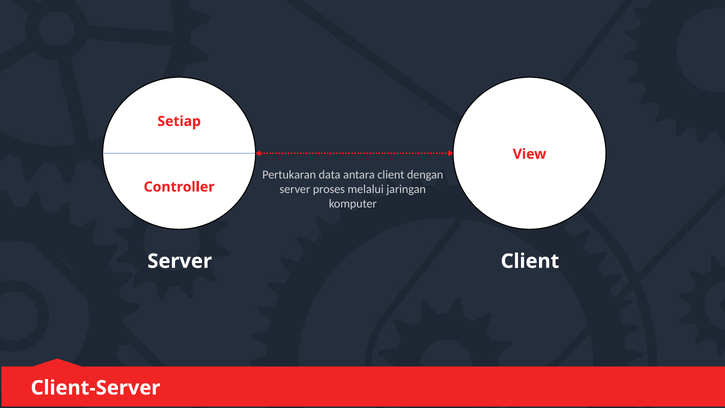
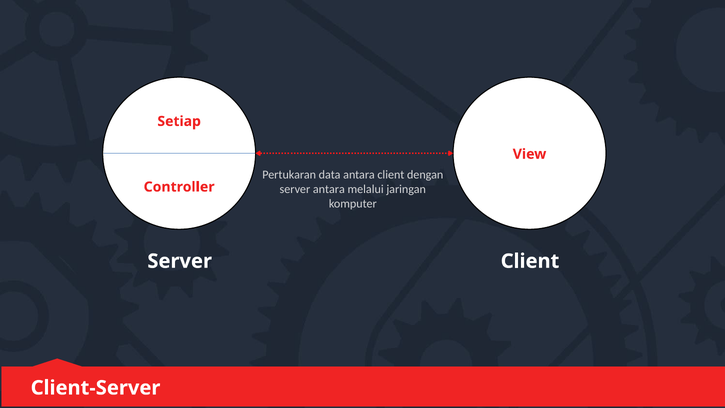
server proses: proses -> antara
